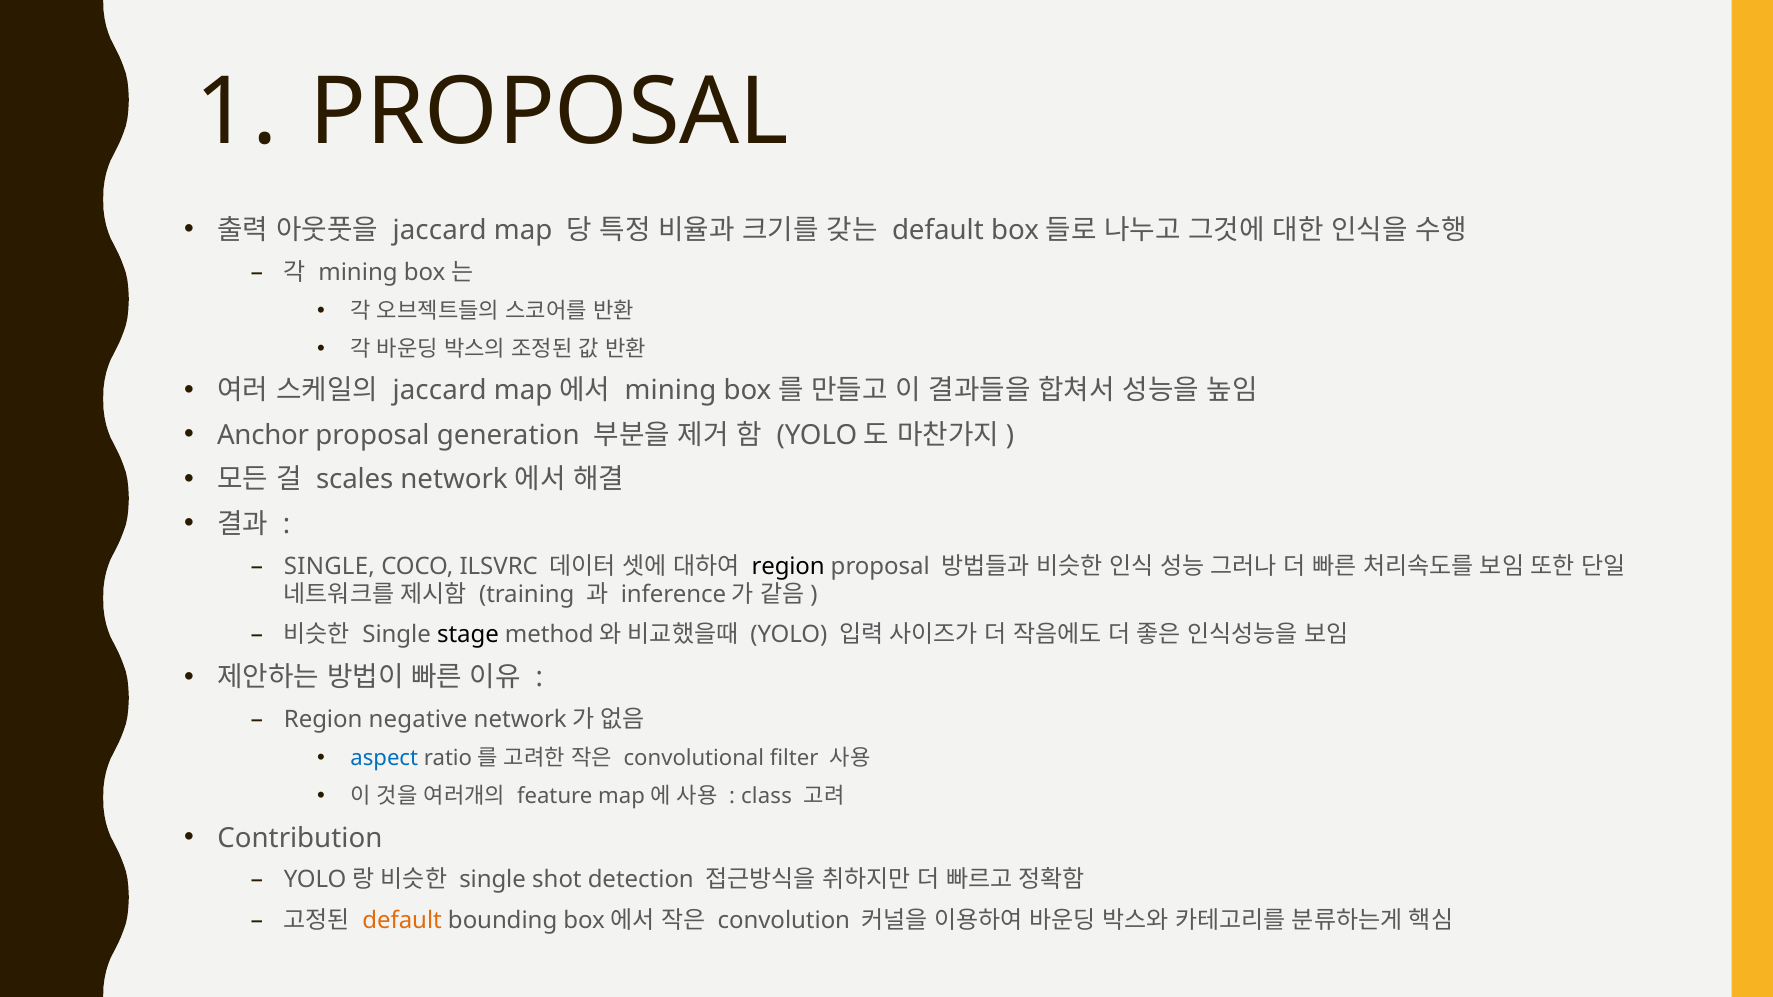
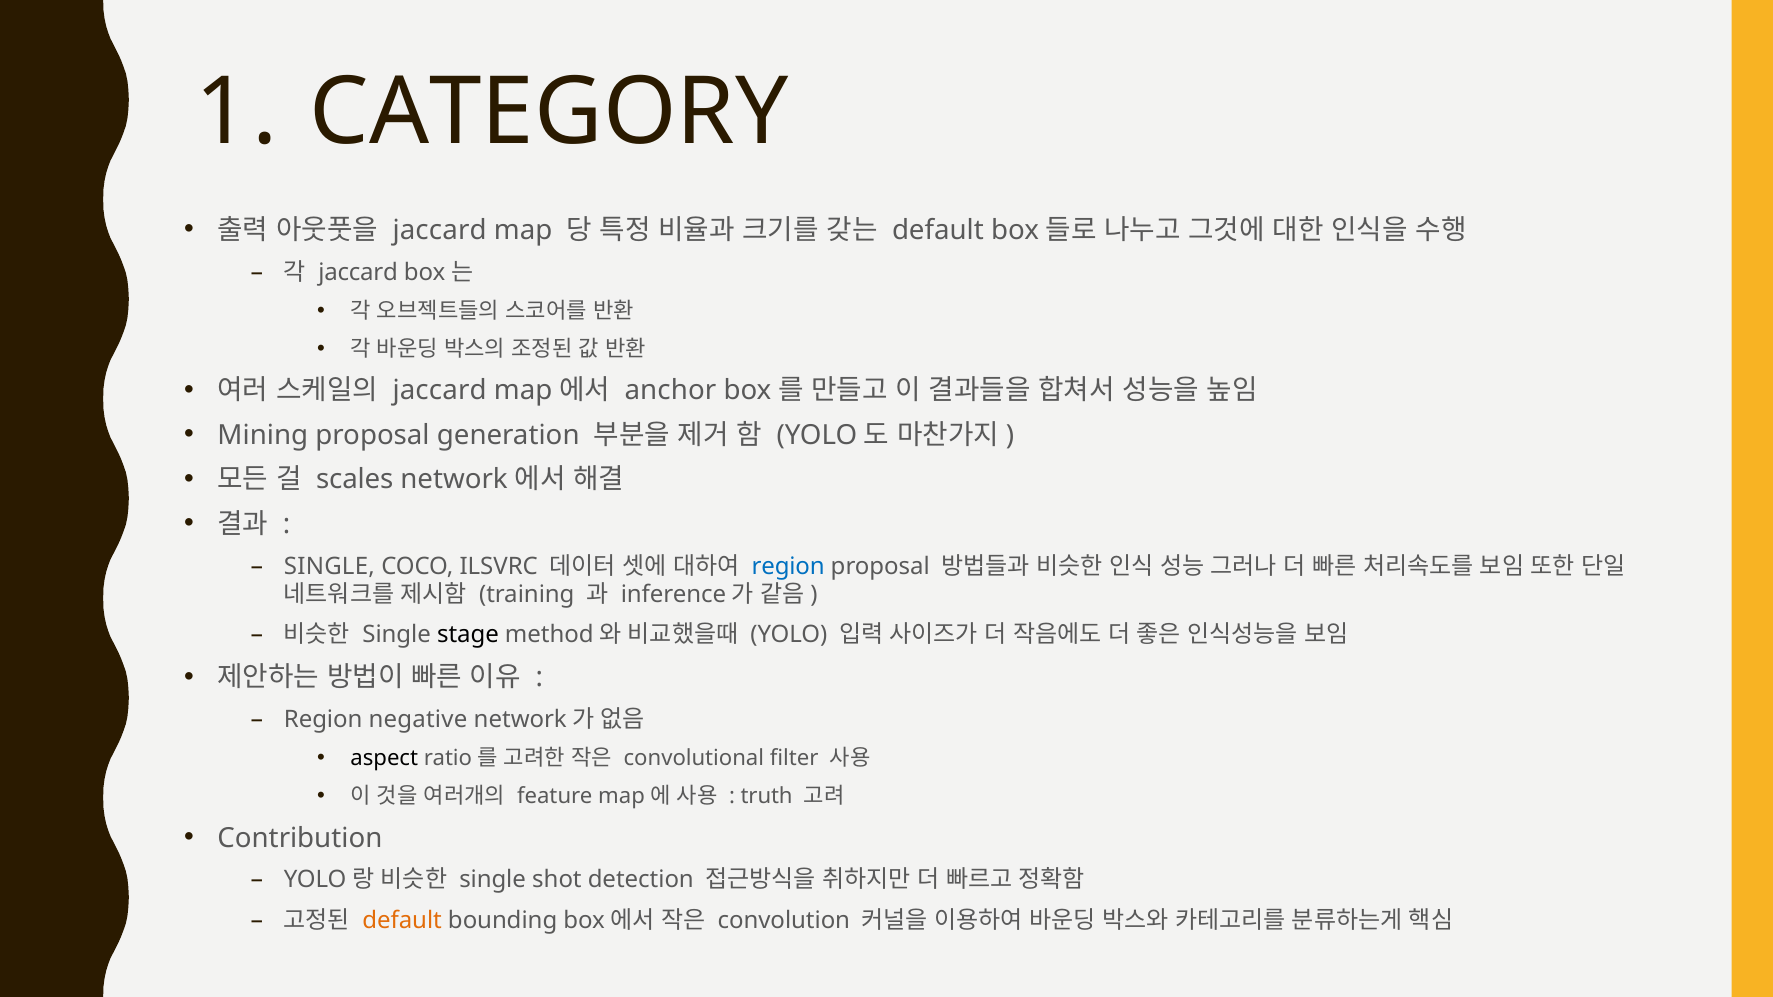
1 PROPOSAL: PROPOSAL -> CATEGORY
mining at (358, 273): mining -> jaccard
mining at (670, 391): mining -> anchor
Anchor: Anchor -> Mining
region at (788, 566) colour: black -> blue
aspect colour: blue -> black
class: class -> truth
